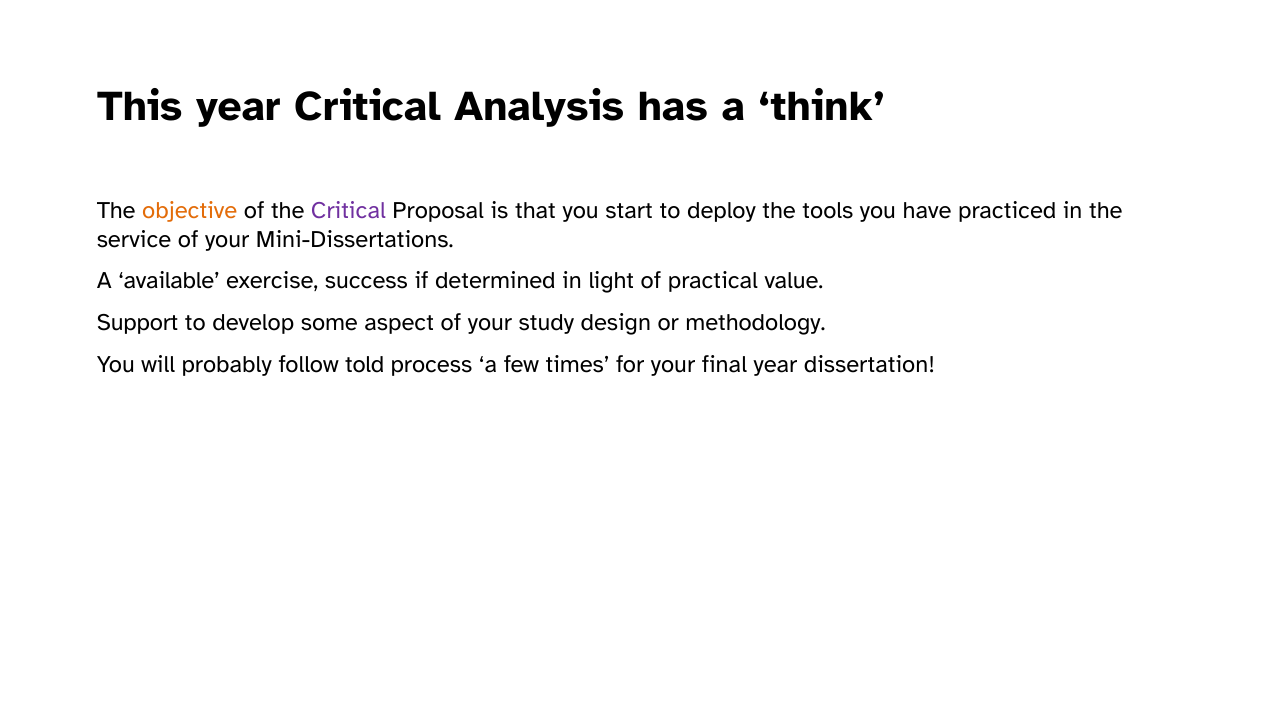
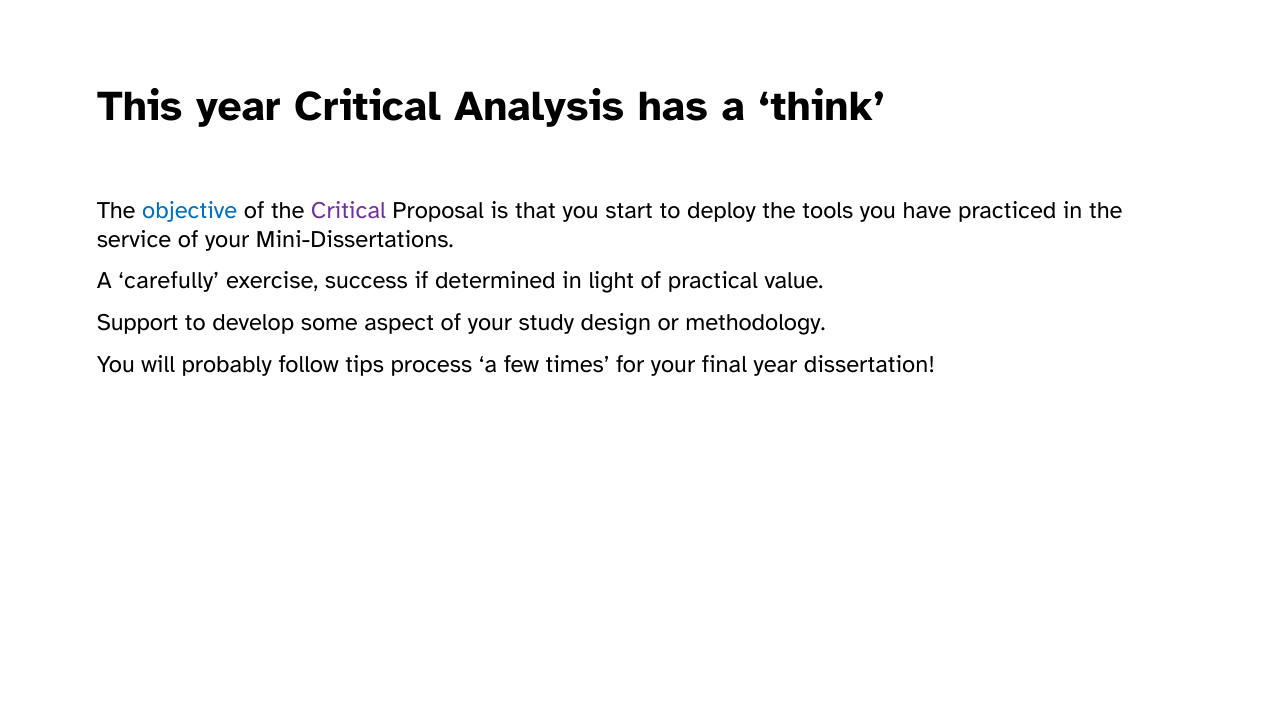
objective colour: orange -> blue
available: available -> carefully
told: told -> tips
